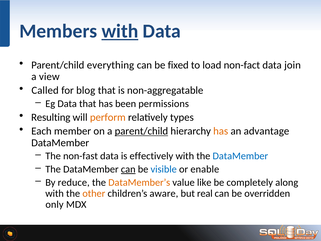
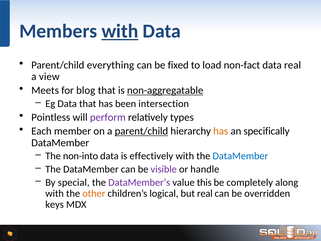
data join: join -> real
Called: Called -> Meets
non-aggregatable underline: none -> present
permissions: permissions -> intersection
Resulting: Resulting -> Pointless
perform colour: orange -> purple
advantage: advantage -> specifically
non-fast: non-fast -> non-into
can at (128, 169) underline: present -> none
visible colour: blue -> purple
enable: enable -> handle
reduce: reduce -> special
DataMember’s colour: orange -> purple
like: like -> this
aware: aware -> logical
only: only -> keys
